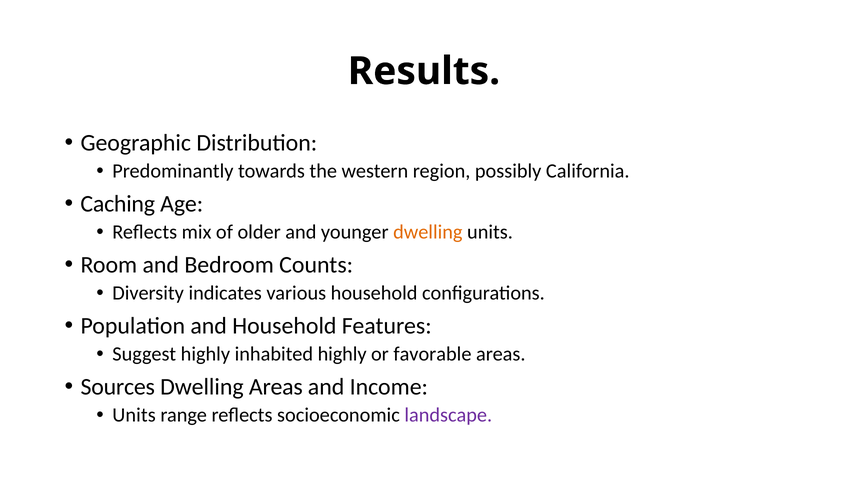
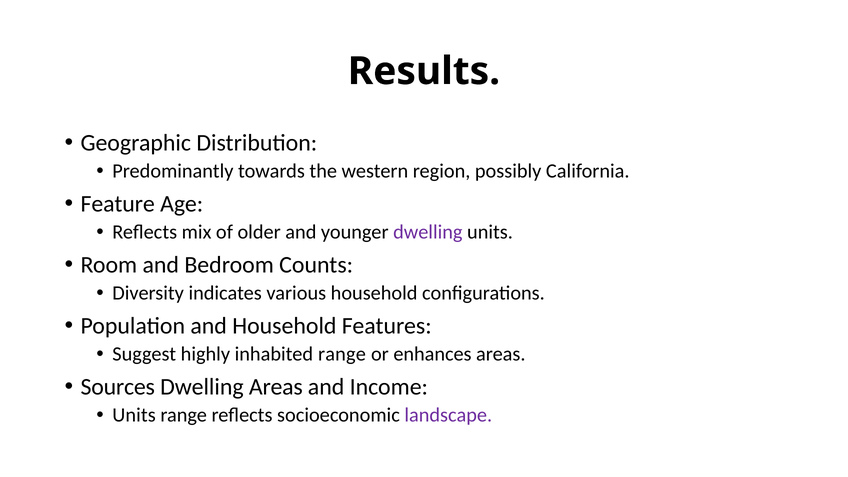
Caching: Caching -> Feature
dwelling at (428, 232) colour: orange -> purple
inhabited highly: highly -> range
favorable: favorable -> enhances
